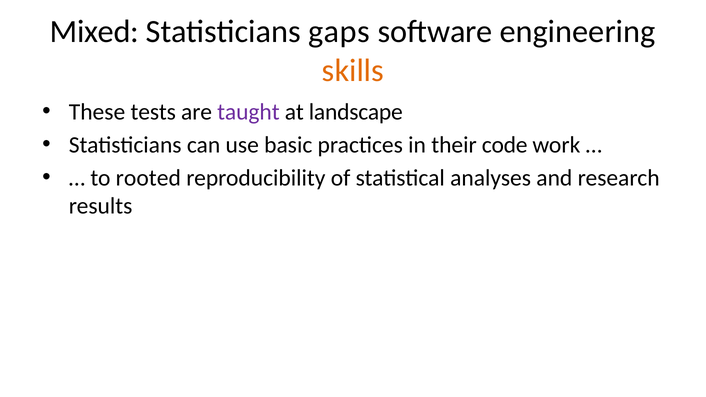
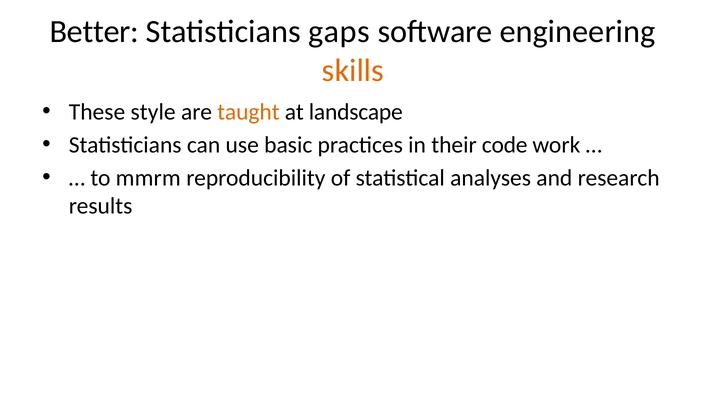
Mixed: Mixed -> Better
tests: tests -> style
taught colour: purple -> orange
rooted: rooted -> mmrm
